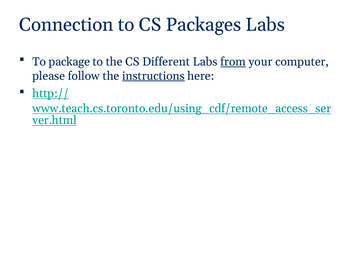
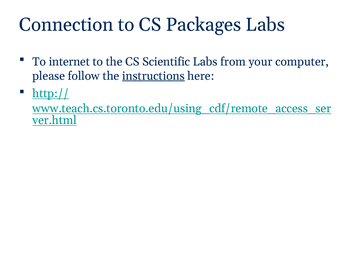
package: package -> internet
Different: Different -> Scientific
from underline: present -> none
